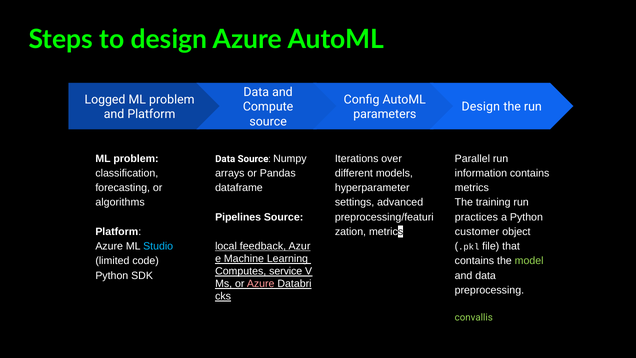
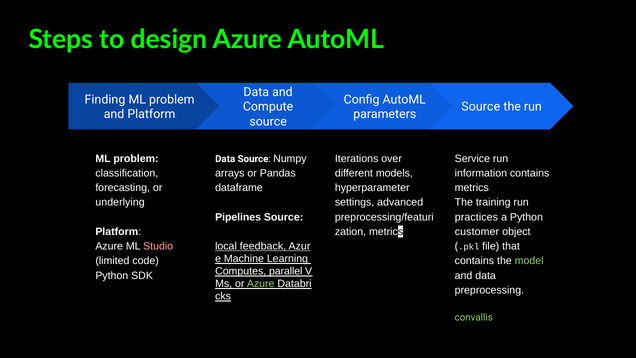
Logged: Logged -> Finding
Design at (481, 107): Design -> Source
Parallel: Parallel -> Service
algorithms: algorithms -> underlying
Studio colour: light blue -> pink
service: service -> parallel
Azure at (261, 284) colour: pink -> light green
